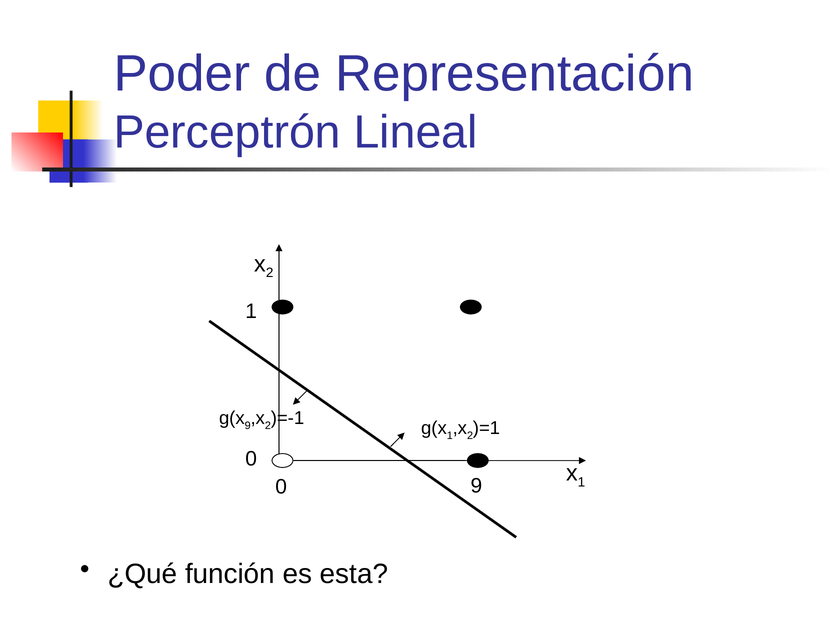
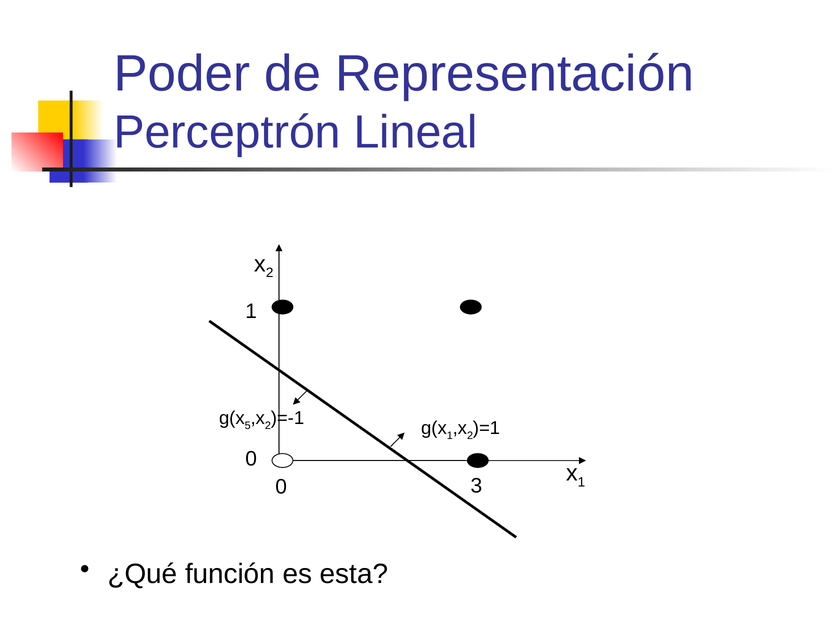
9 at (248, 425): 9 -> 5
0 9: 9 -> 3
